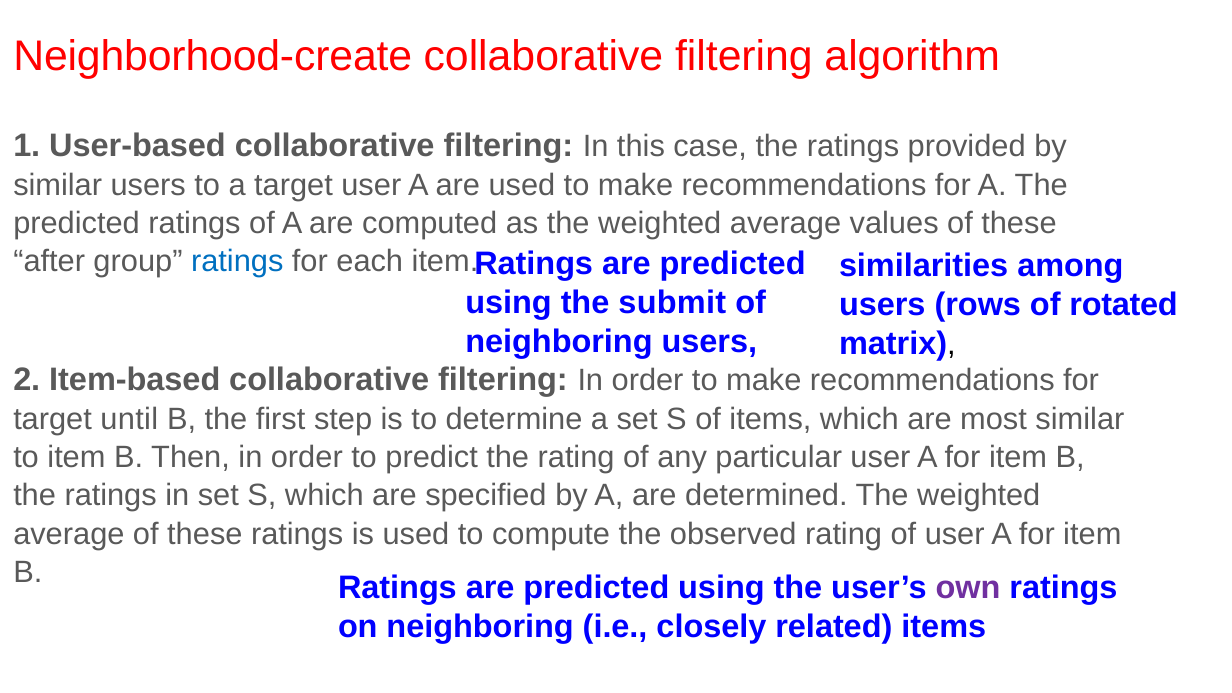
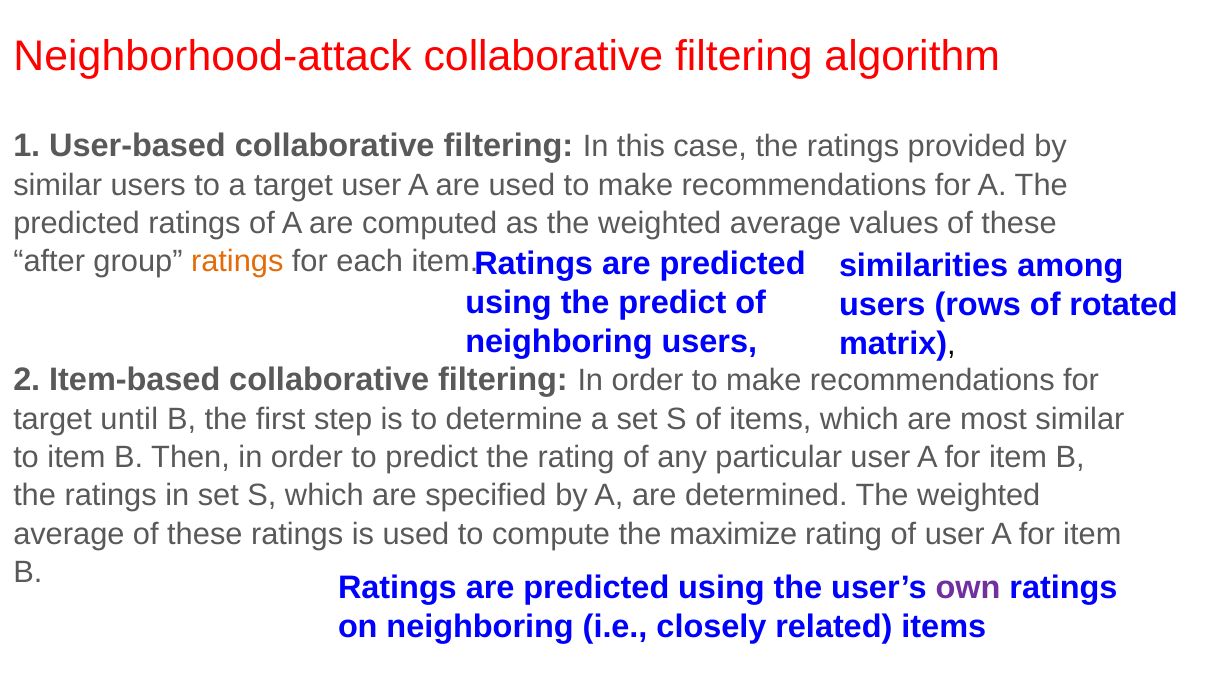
Neighborhood-create: Neighborhood-create -> Neighborhood-attack
ratings at (237, 261) colour: blue -> orange
the submit: submit -> predict
observed: observed -> maximize
